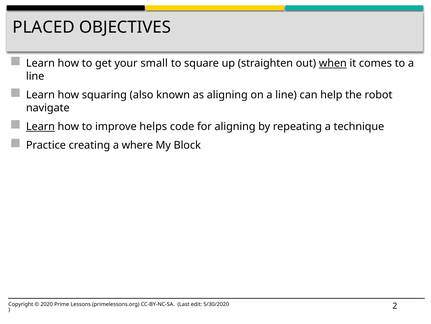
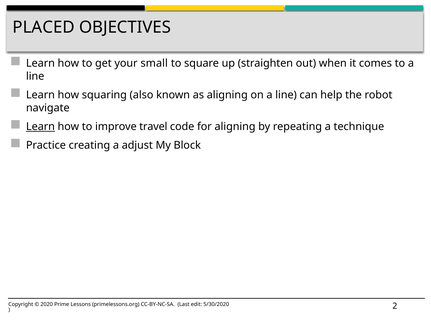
when underline: present -> none
helps: helps -> travel
where: where -> adjust
